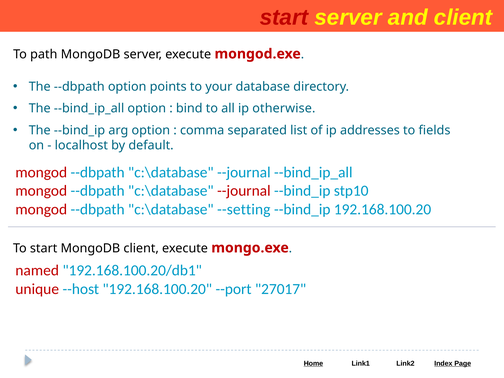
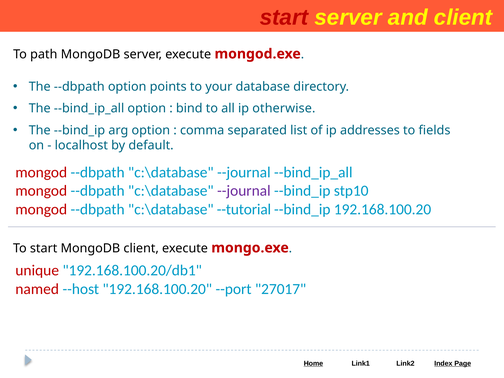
--journal at (244, 191) colour: red -> purple
--setting: --setting -> --tutorial
named: named -> unique
unique: unique -> named
